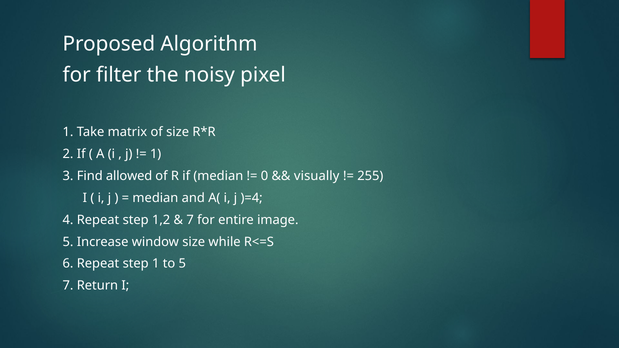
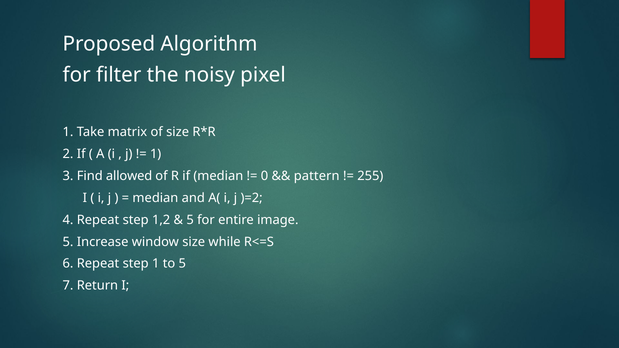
visually: visually -> pattern
)=4: )=4 -> )=2
7 at (190, 220): 7 -> 5
